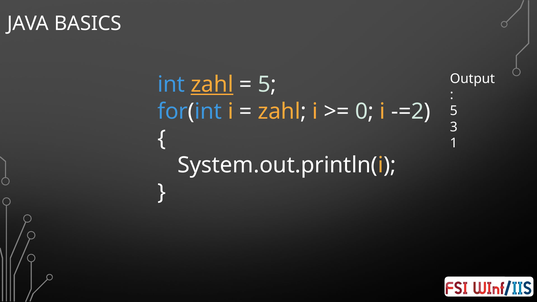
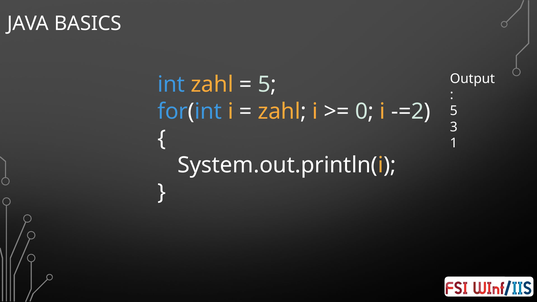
zahl at (212, 85) underline: present -> none
